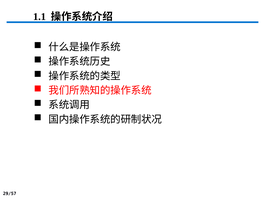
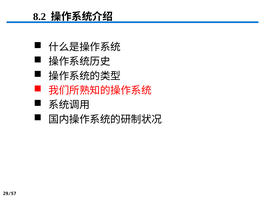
1.1: 1.1 -> 8.2
